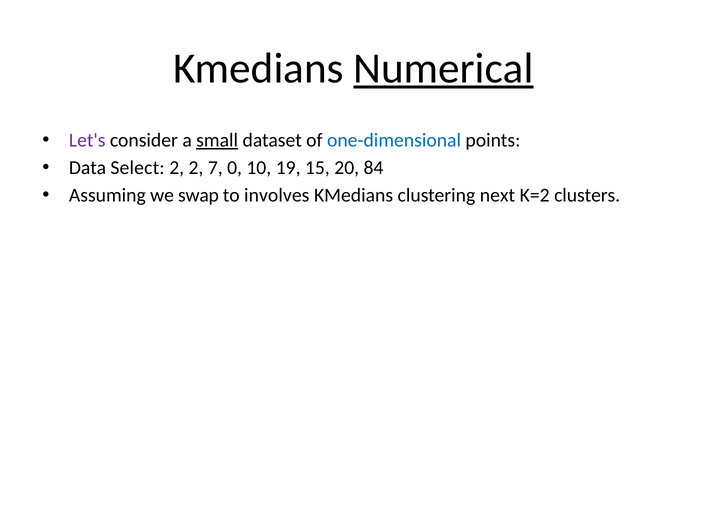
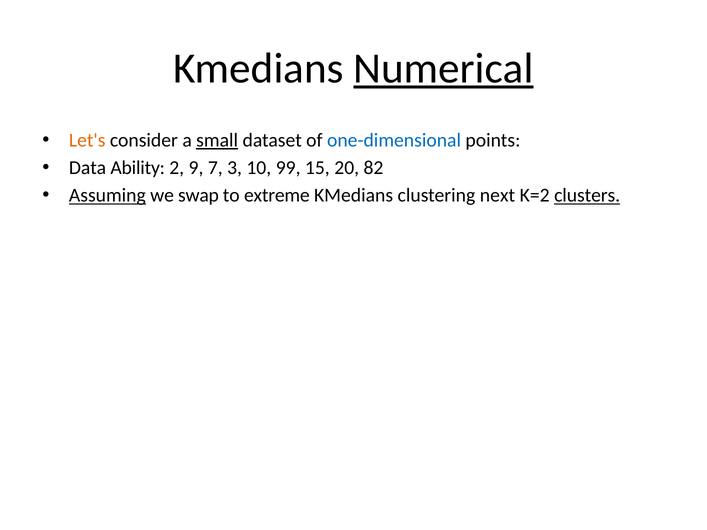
Let's colour: purple -> orange
Select: Select -> Ability
2 2: 2 -> 9
0: 0 -> 3
19: 19 -> 99
84: 84 -> 82
Assuming underline: none -> present
involves: involves -> extreme
clusters underline: none -> present
